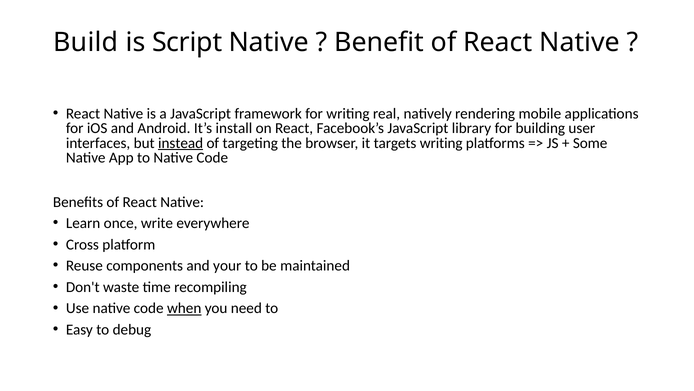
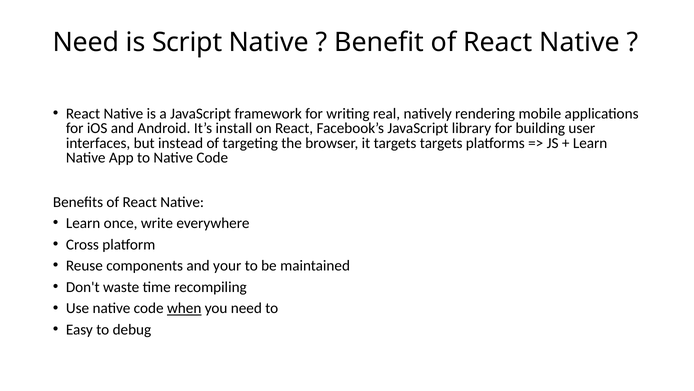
Build at (86, 42): Build -> Need
instead underline: present -> none
targets writing: writing -> targets
Some at (590, 143): Some -> Learn
